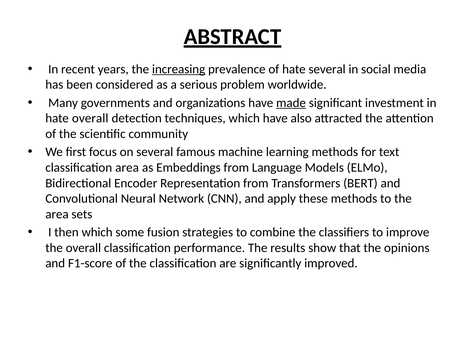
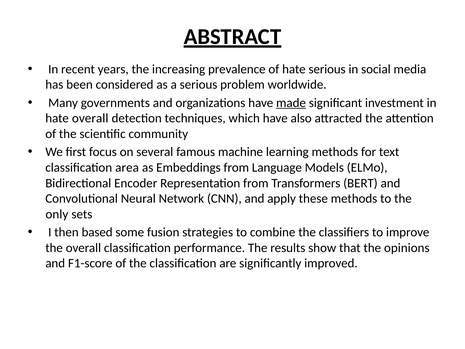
increasing underline: present -> none
hate several: several -> serious
area at (57, 214): area -> only
then which: which -> based
